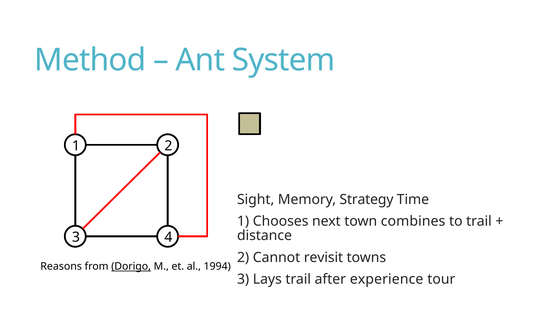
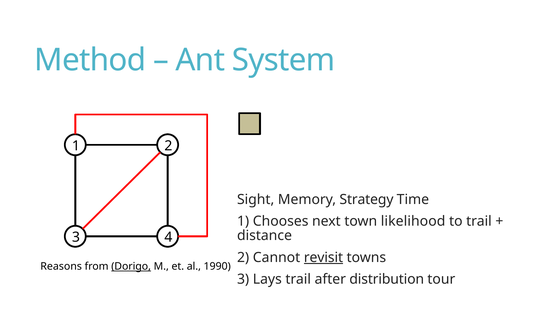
combines: combines -> likelihood
revisit underline: none -> present
1994: 1994 -> 1990
experience: experience -> distribution
